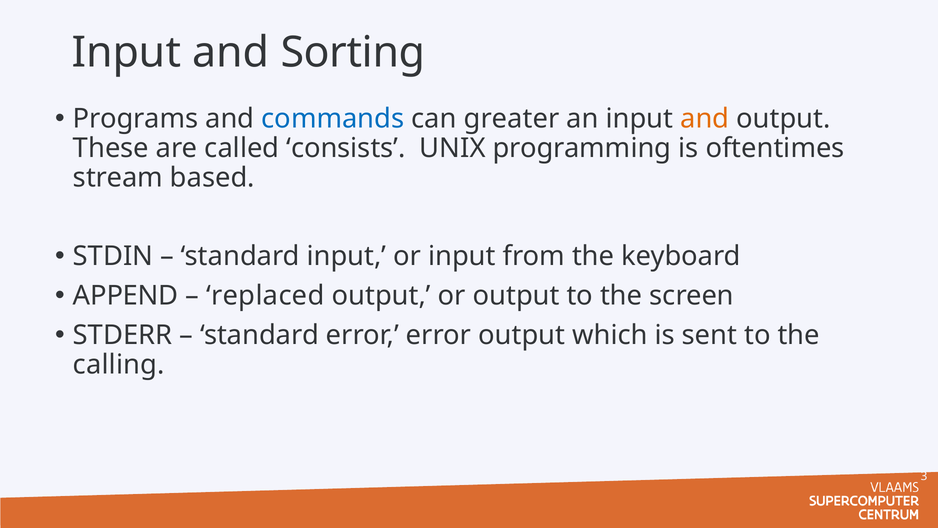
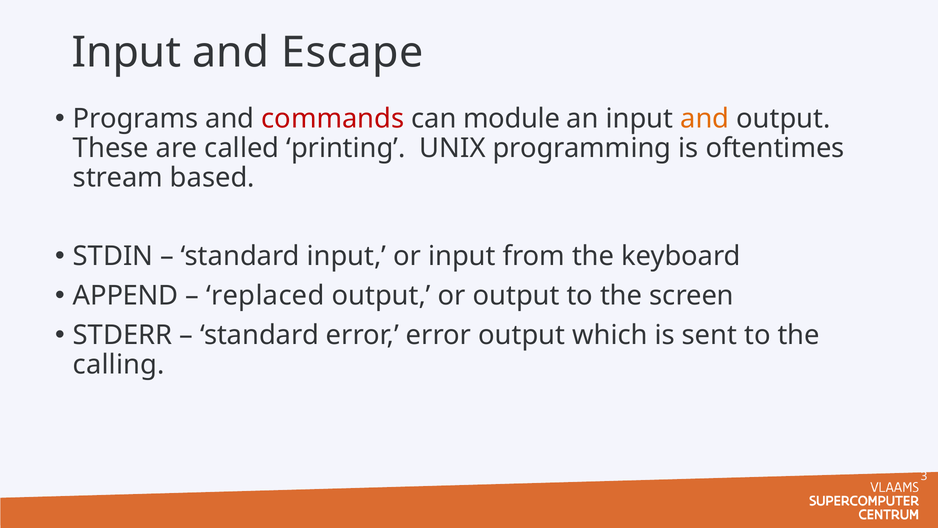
Sorting: Sorting -> Escape
commands colour: blue -> red
greater: greater -> module
consists: consists -> printing
